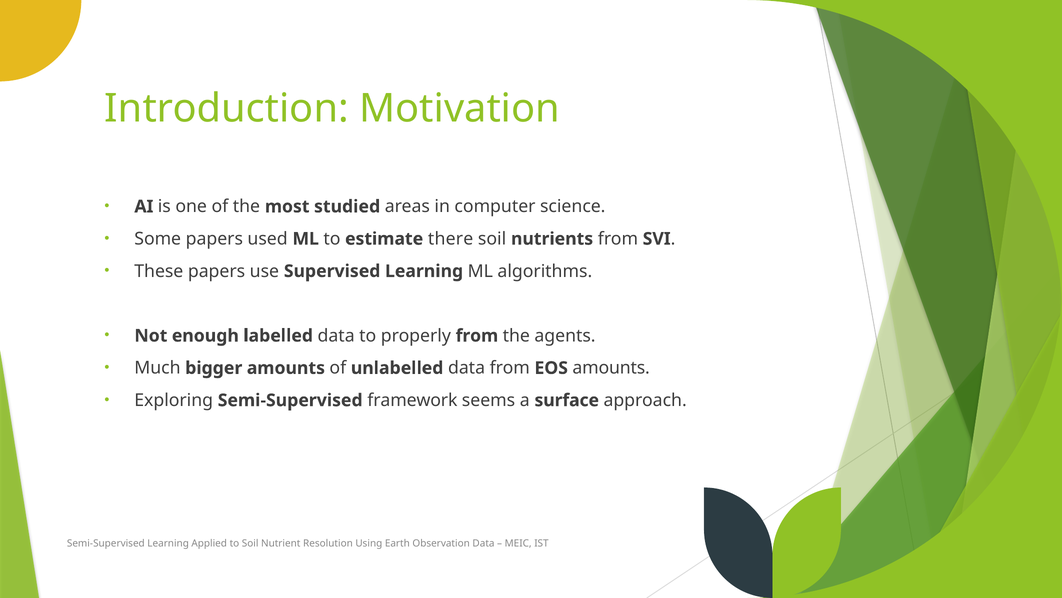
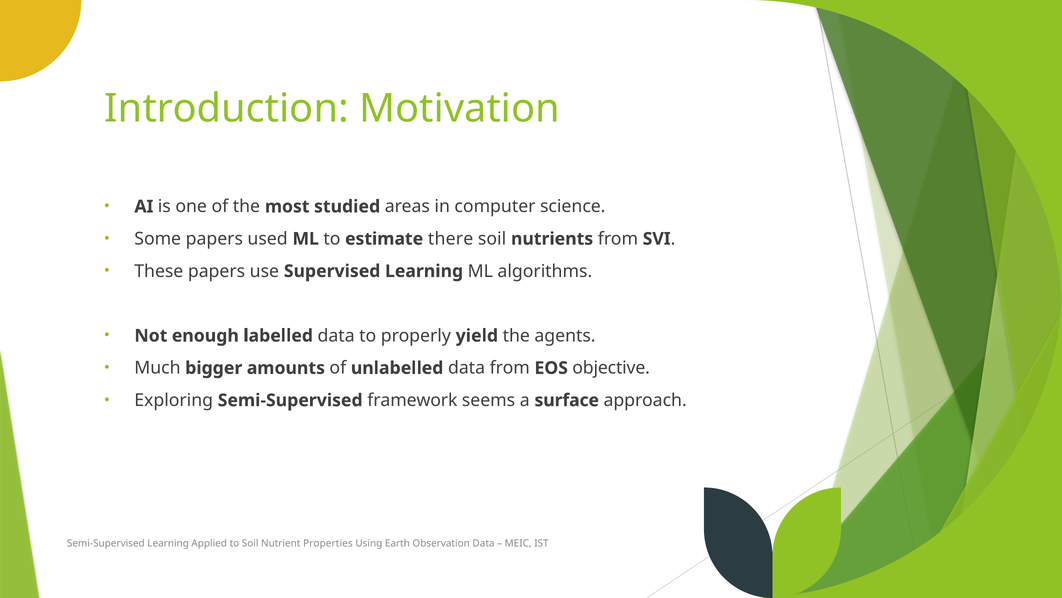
properly from: from -> yield
EOS amounts: amounts -> objective
Resolution: Resolution -> Properties
